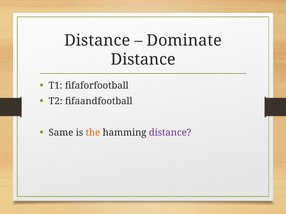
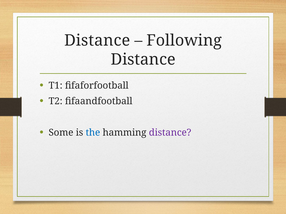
Dominate: Dominate -> Following
Same: Same -> Some
the colour: orange -> blue
